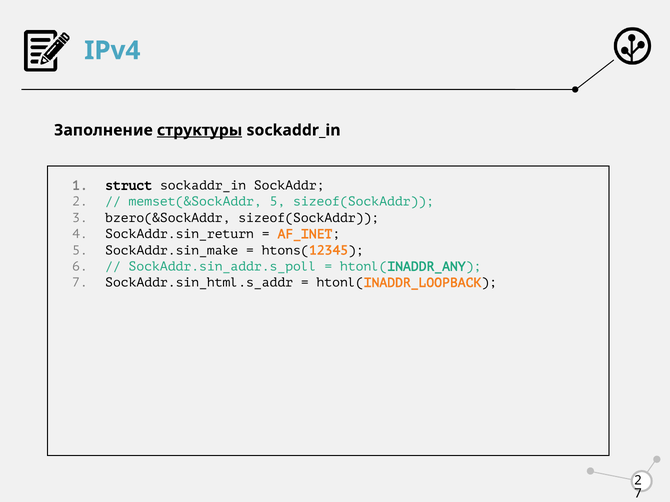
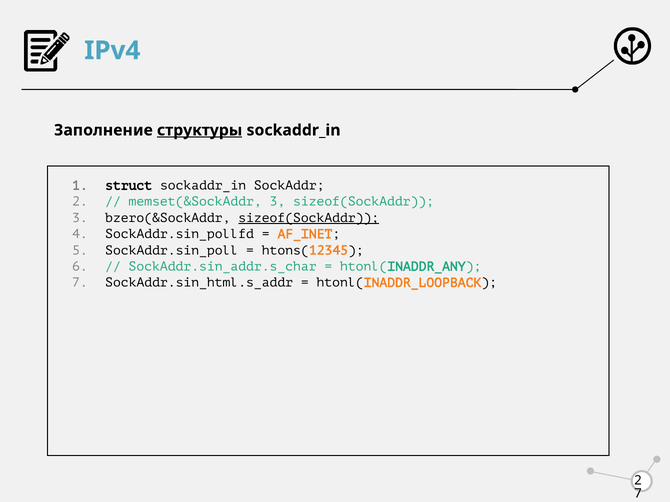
memset(&SockAddr 5: 5 -> 3
sizeof(SockAddr at (309, 218) underline: none -> present
SockAddr.sin_return: SockAddr.sin_return -> SockAddr.sin_pollfd
SockAddr.sin_make: SockAddr.sin_make -> SockAddr.sin_poll
SockAddr.sin_addr.s_poll: SockAddr.sin_addr.s_poll -> SockAddr.sin_addr.s_char
